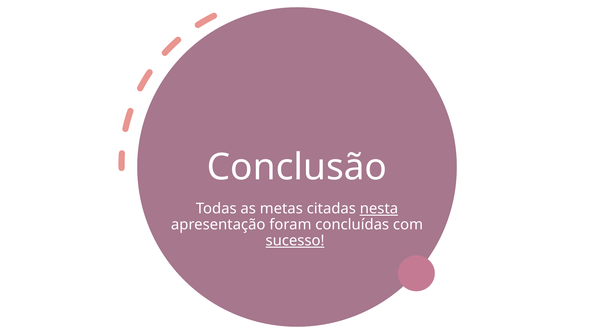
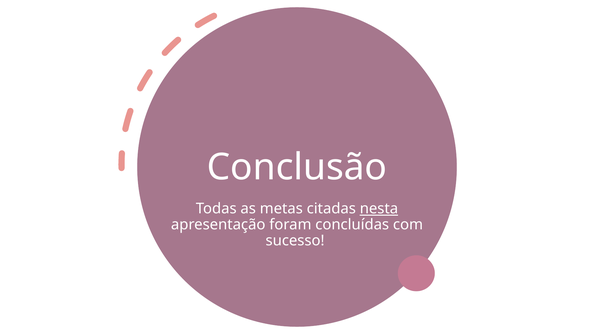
sucesso underline: present -> none
